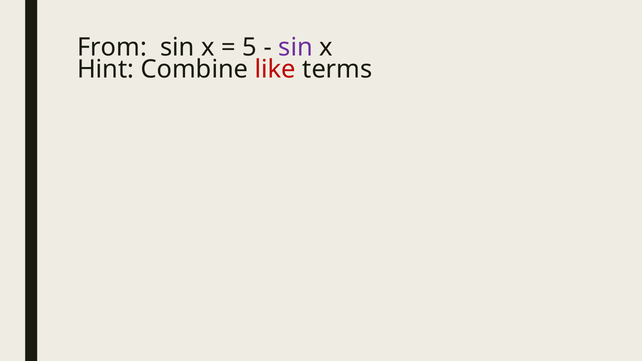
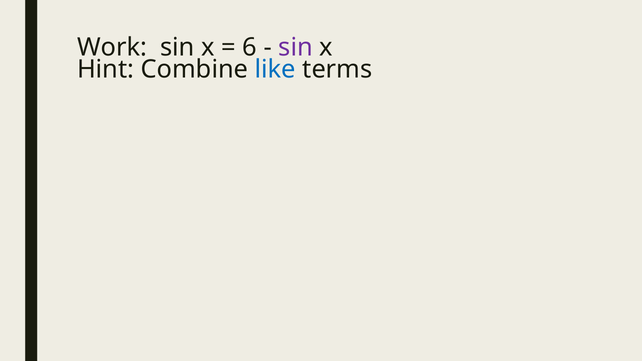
From: From -> Work
5: 5 -> 6
like colour: red -> blue
